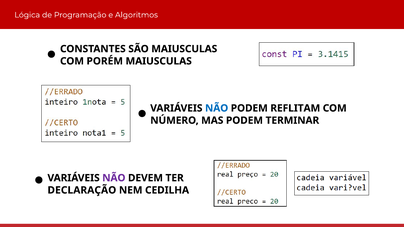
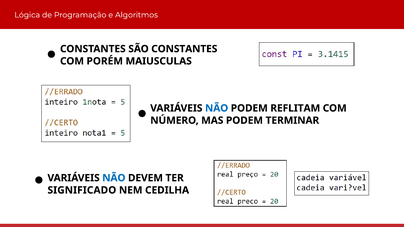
SÃO MAIUSCULAS: MAIUSCULAS -> CONSTANTES
NÃO at (114, 178) colour: purple -> blue
DECLARAÇÃO: DECLARAÇÃO -> SIGNIFICADO
